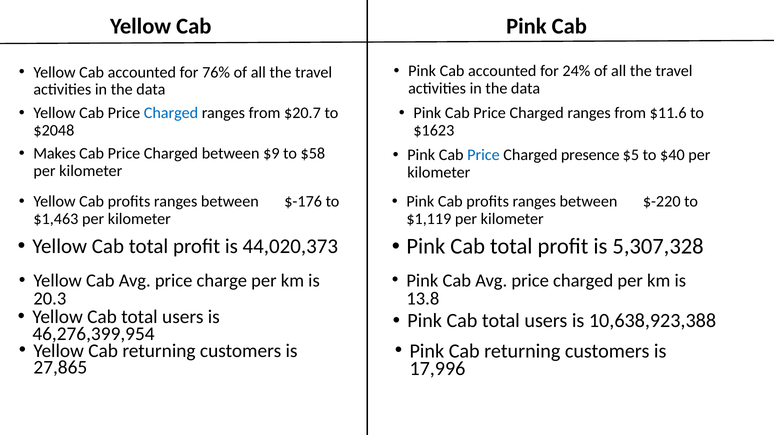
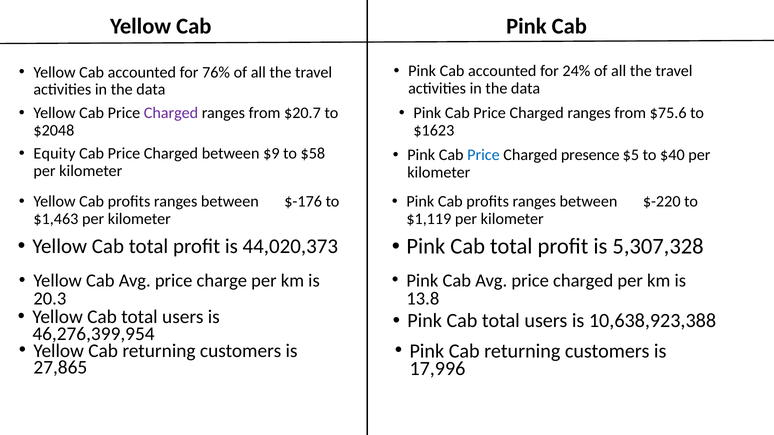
Charged at (171, 113) colour: blue -> purple
$11.6: $11.6 -> $75.6
Makes: Makes -> Equity
